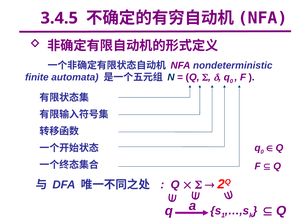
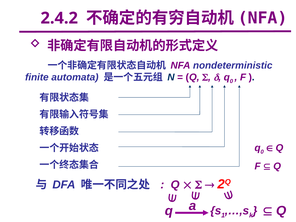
3.4.5: 3.4.5 -> 2.4.2
